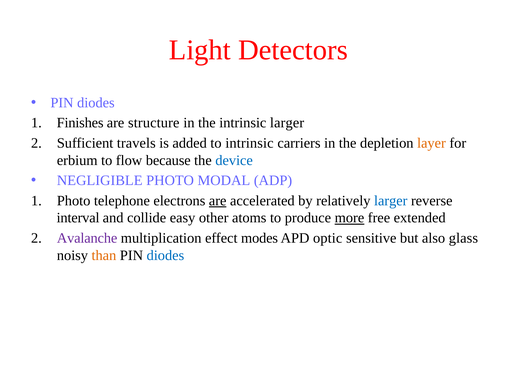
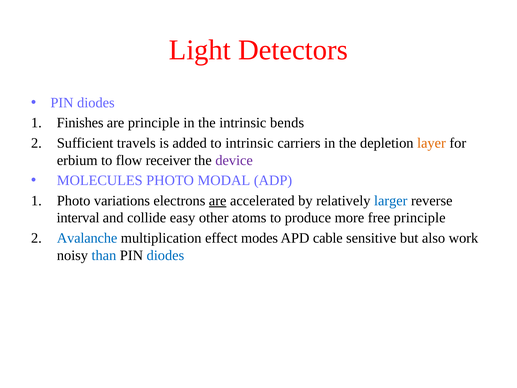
are structure: structure -> principle
intrinsic larger: larger -> bends
because: because -> receiver
device colour: blue -> purple
NEGLIGIBLE: NEGLIGIBLE -> MOLECULES
telephone: telephone -> variations
more underline: present -> none
free extended: extended -> principle
Avalanche colour: purple -> blue
optic: optic -> cable
glass: glass -> work
than colour: orange -> blue
